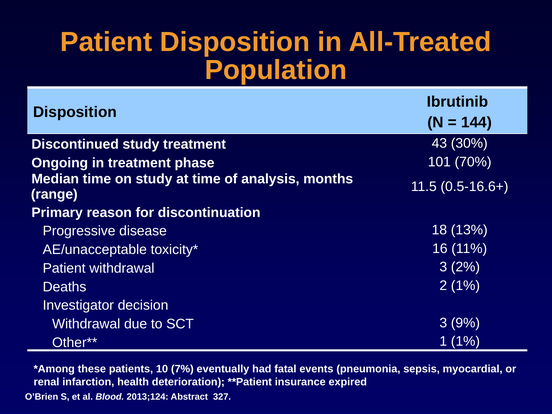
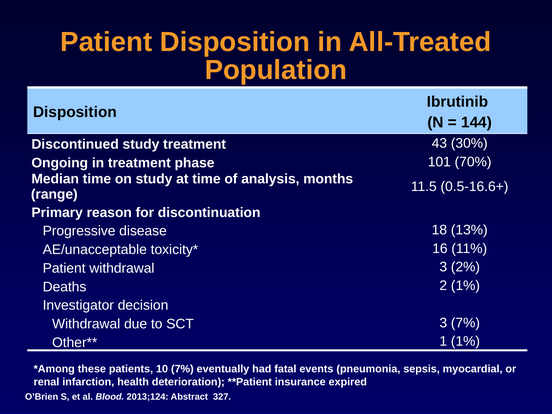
3 9%: 9% -> 7%
